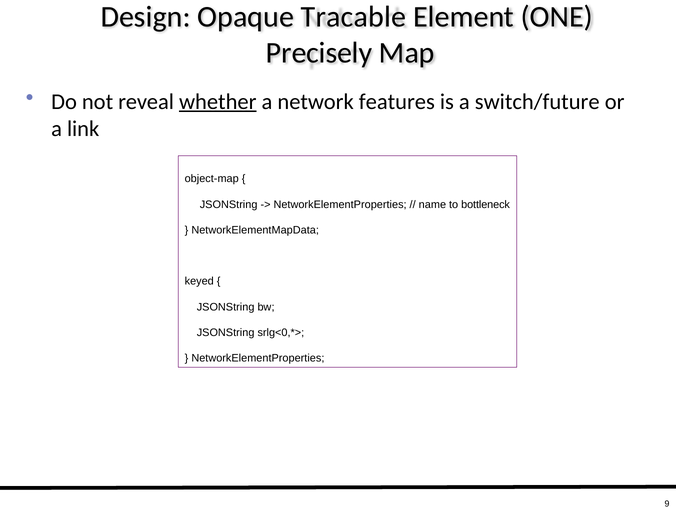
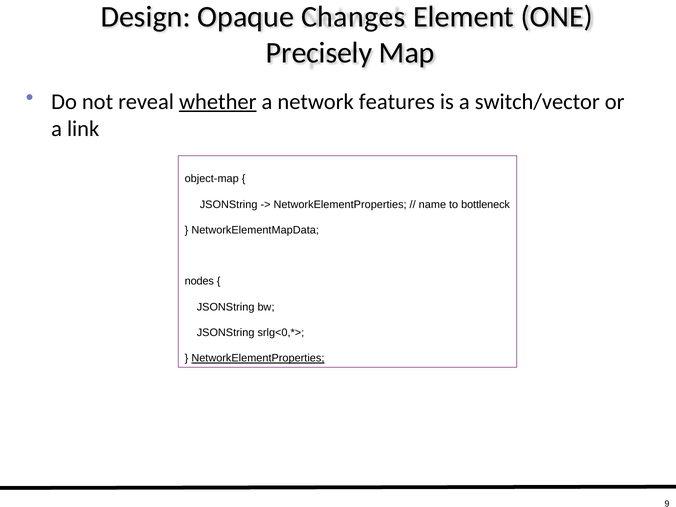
Tracable: Tracable -> Changes
switch/future: switch/future -> switch/vector
keyed: keyed -> nodes
NetworkElementProperties at (258, 358) underline: none -> present
